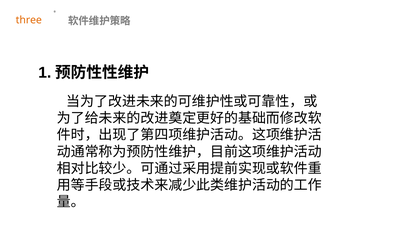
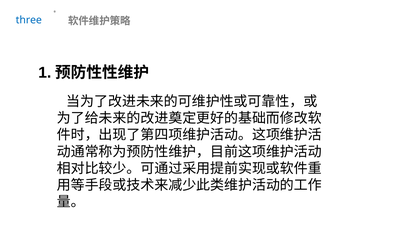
three colour: orange -> blue
